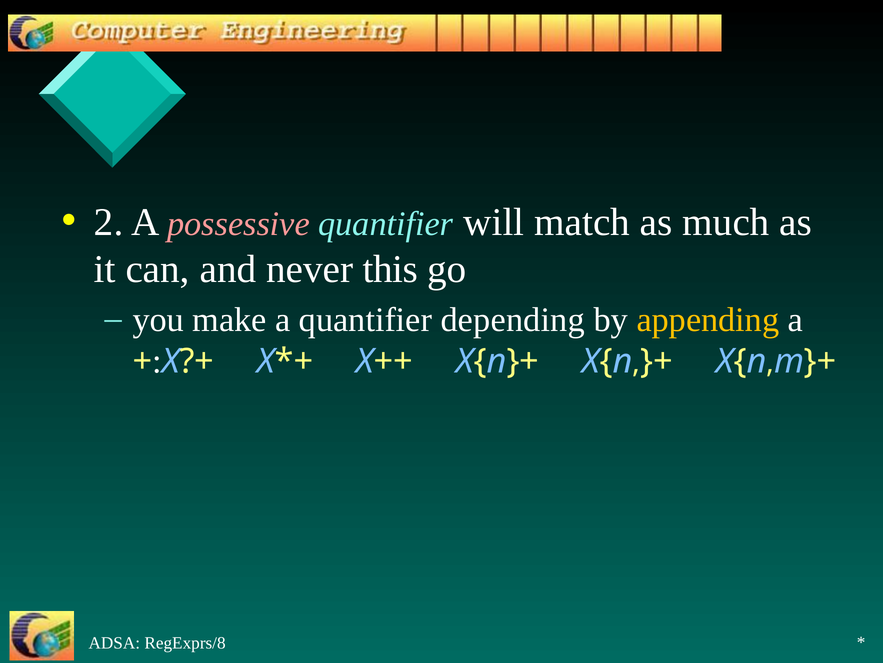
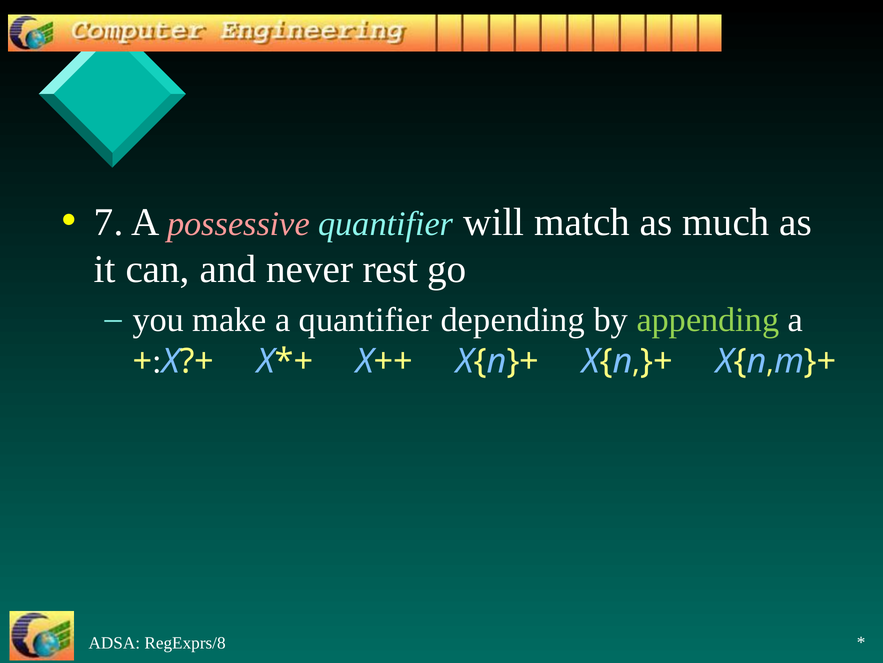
2: 2 -> 7
this: this -> rest
appending colour: yellow -> light green
